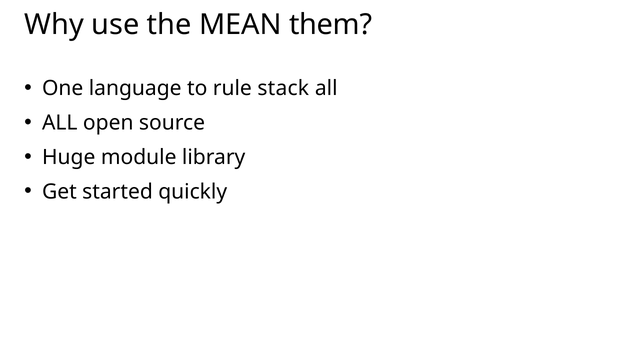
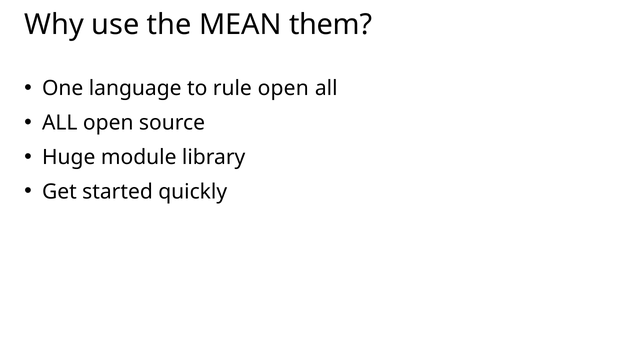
rule stack: stack -> open
